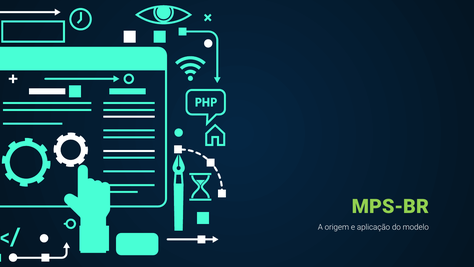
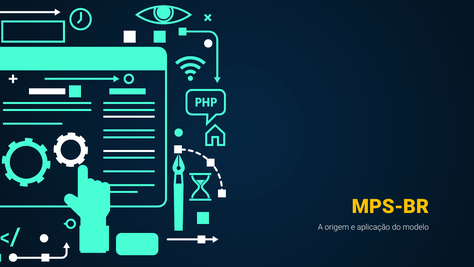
MPS-BR colour: light green -> yellow
